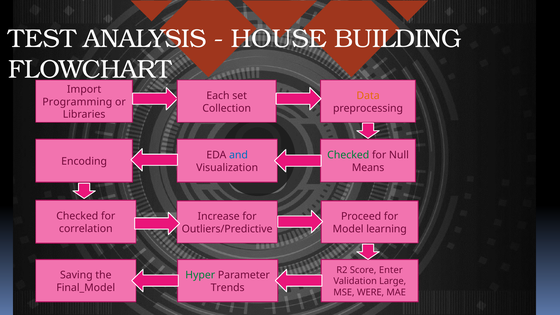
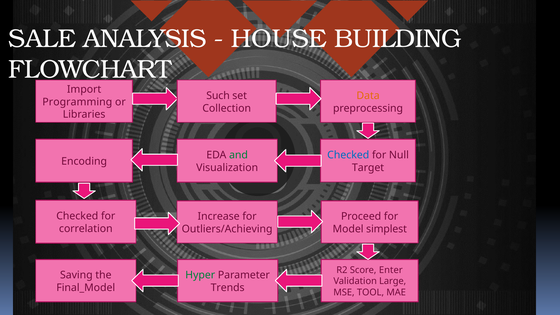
TEST: TEST -> SALE
Each: Each -> Such
Checked at (348, 155) colour: green -> blue
and colour: blue -> green
Means: Means -> Target
Outliers/Predictive: Outliers/Predictive -> Outliers/Achieving
learning: learning -> simplest
WERE: WERE -> TOOL
